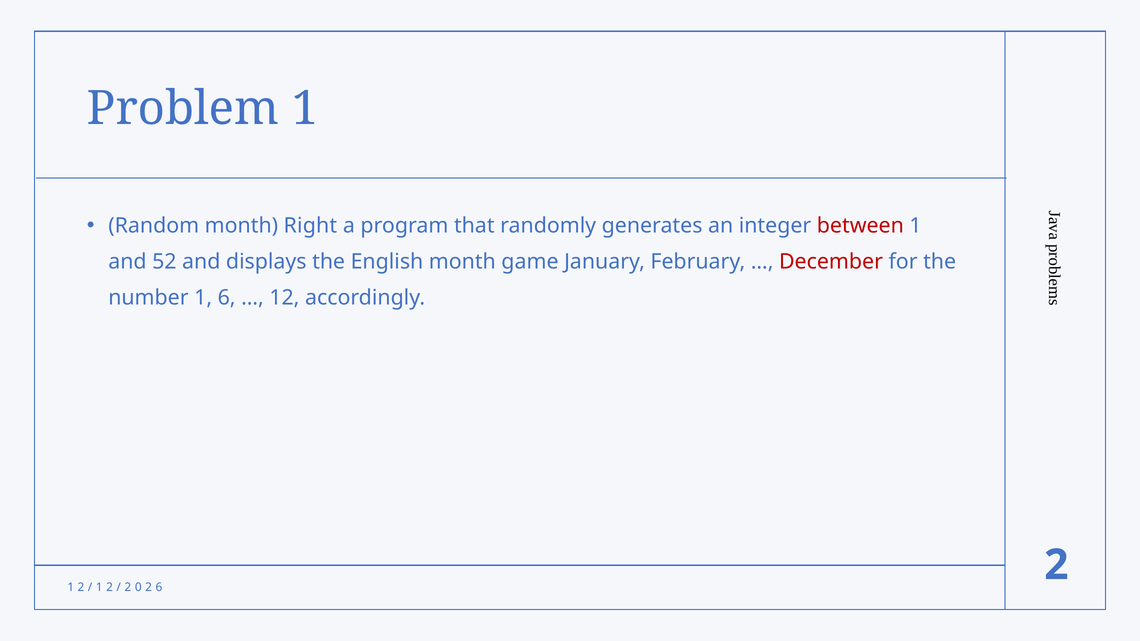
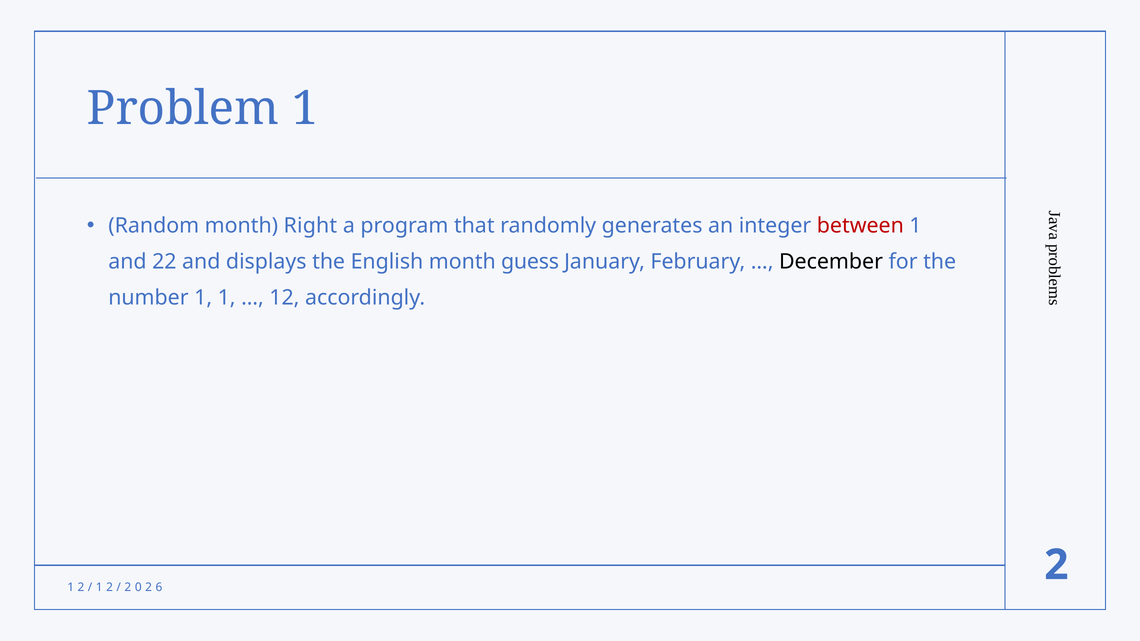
52: 52 -> 22
game: game -> guess
December colour: red -> black
1 6: 6 -> 1
